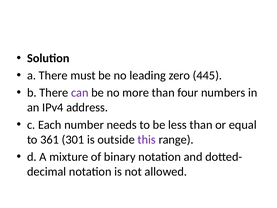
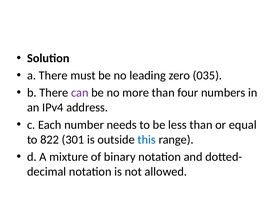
445: 445 -> 035
361: 361 -> 822
this colour: purple -> blue
